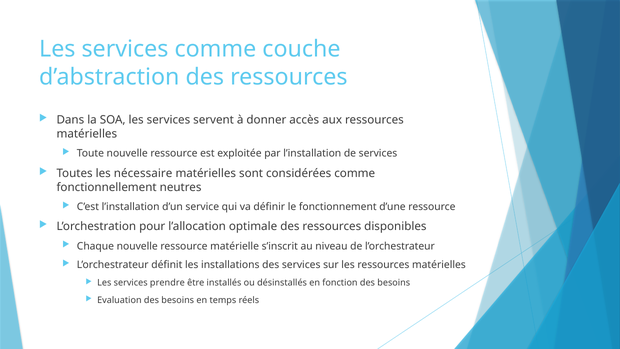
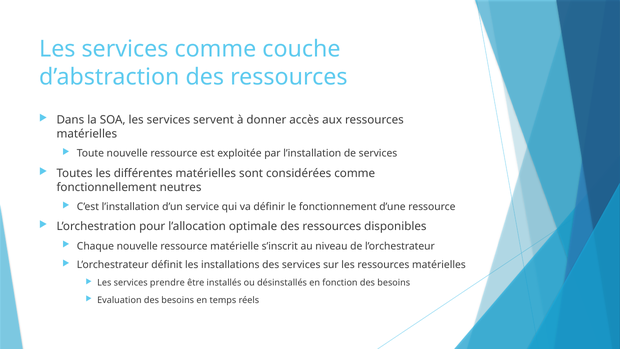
nécessaire: nécessaire -> différentes
